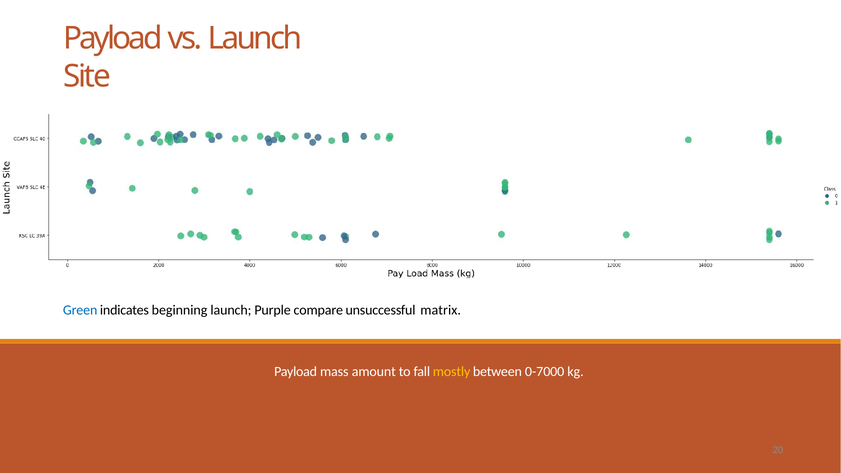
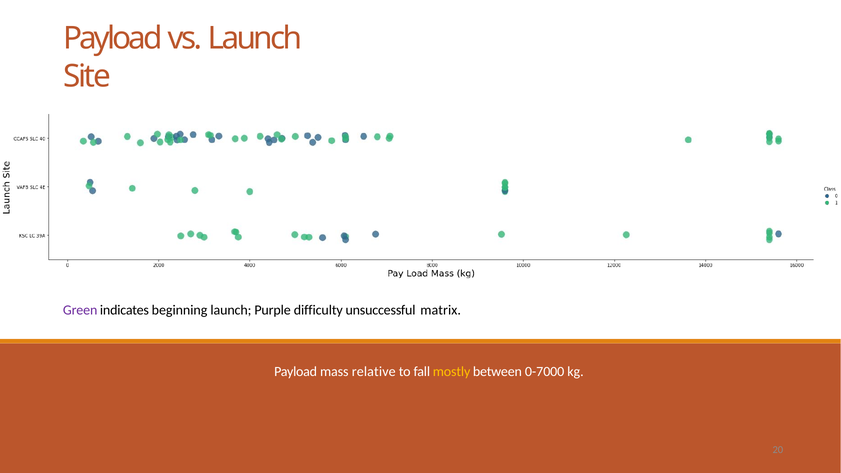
Green colour: blue -> purple
compare: compare -> difficulty
amount: amount -> relative
